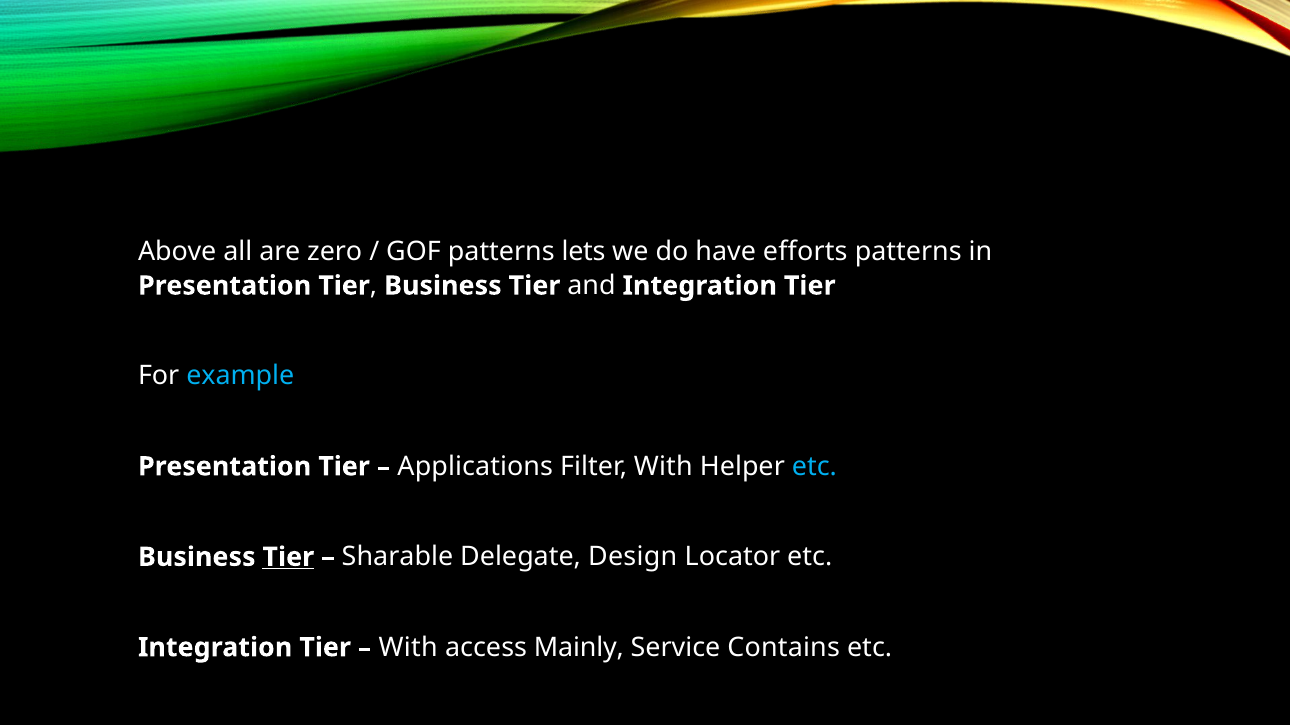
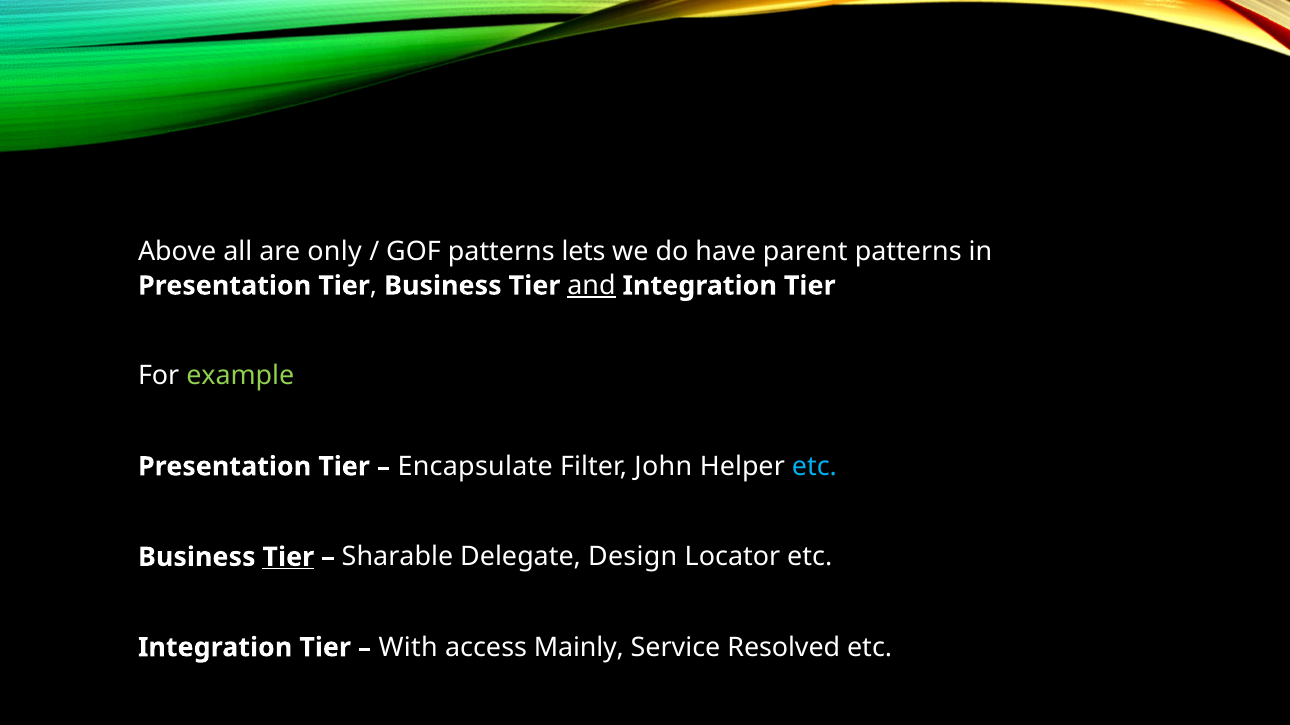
zero: zero -> only
efforts: efforts -> parent
and underline: none -> present
example colour: light blue -> light green
Applications: Applications -> Encapsulate
Filter With: With -> John
Contains: Contains -> Resolved
